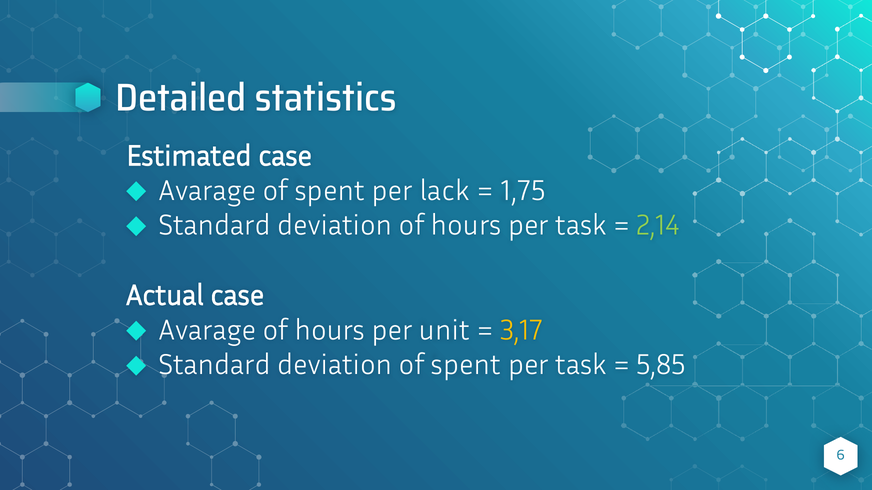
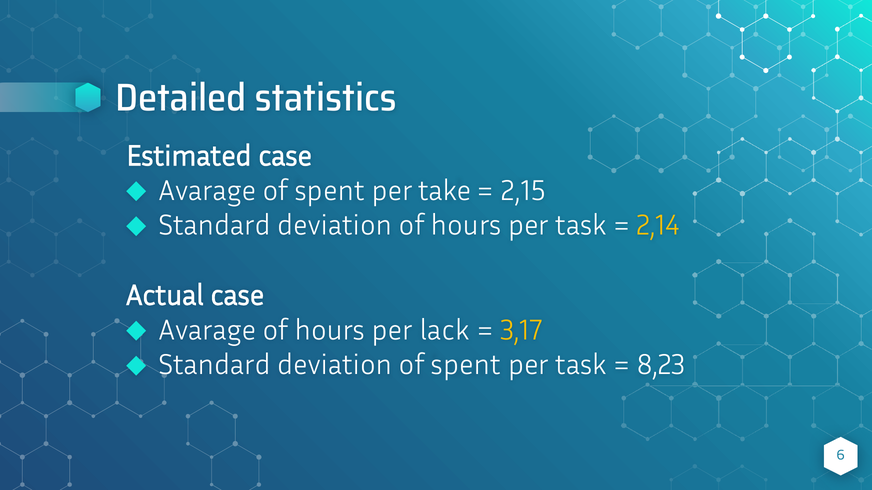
lack: lack -> take
1,75: 1,75 -> 2,15
2,14 colour: light green -> yellow
unit: unit -> lack
5,85: 5,85 -> 8,23
